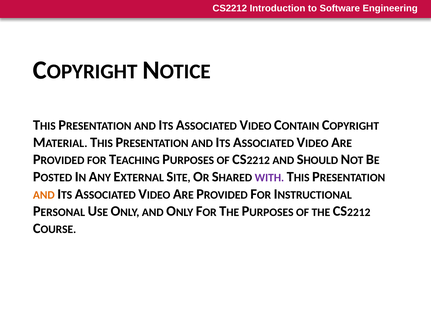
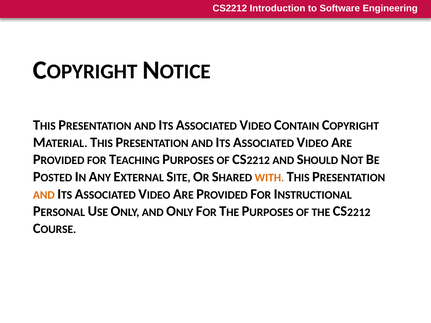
WITH colour: purple -> orange
